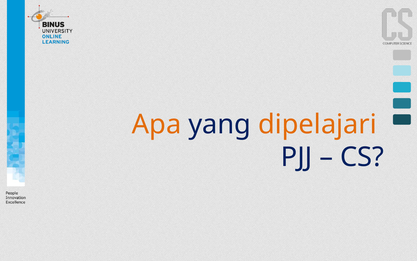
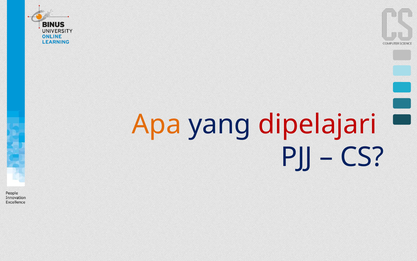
dipelajari colour: orange -> red
